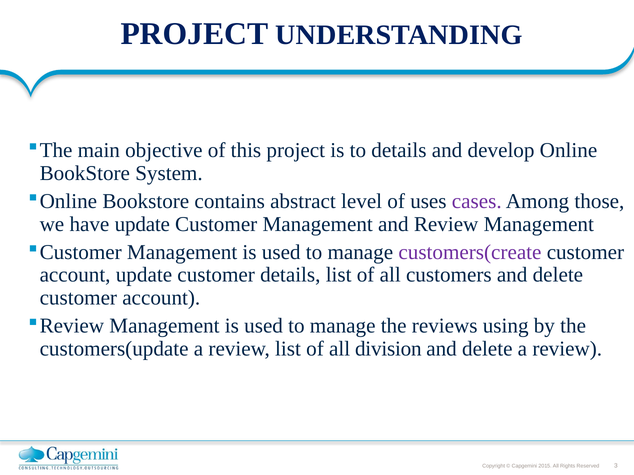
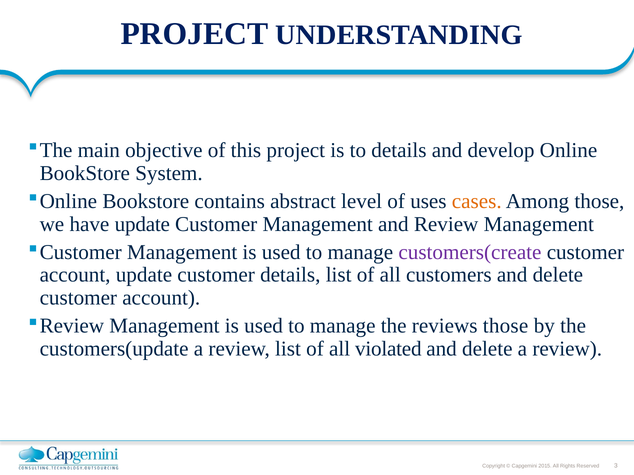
cases colour: purple -> orange
reviews using: using -> those
division: division -> violated
